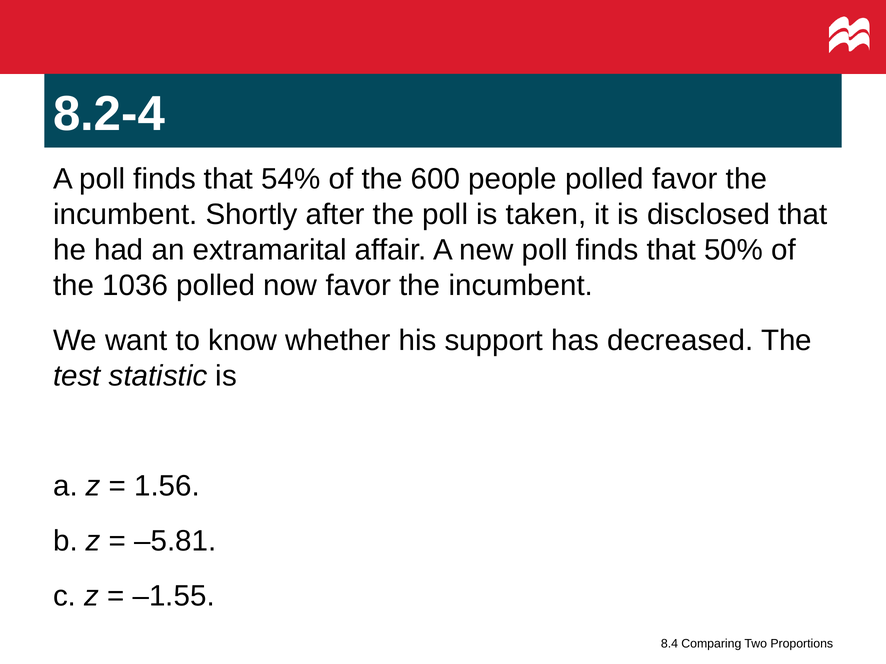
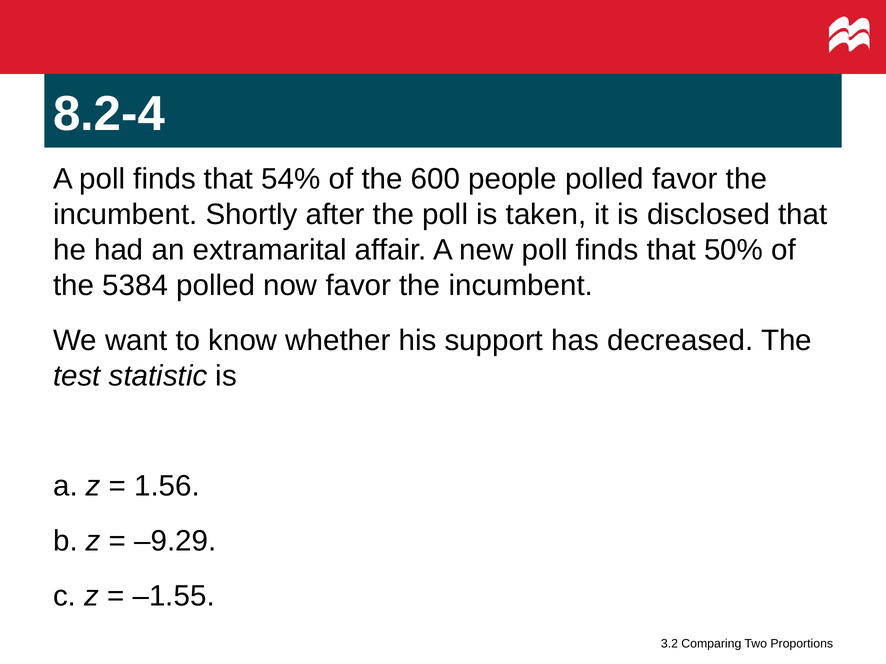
1036: 1036 -> 5384
–5.81: –5.81 -> –9.29
8.4: 8.4 -> 3.2
